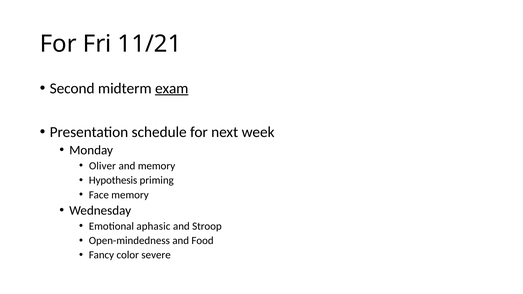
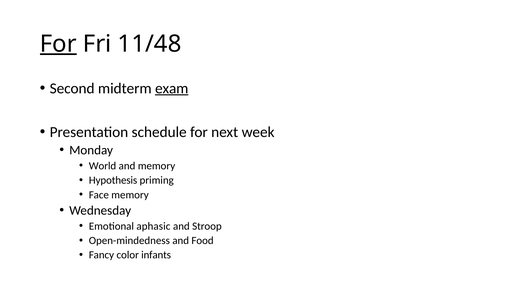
For at (58, 44) underline: none -> present
11/21: 11/21 -> 11/48
Oliver: Oliver -> World
severe: severe -> infants
